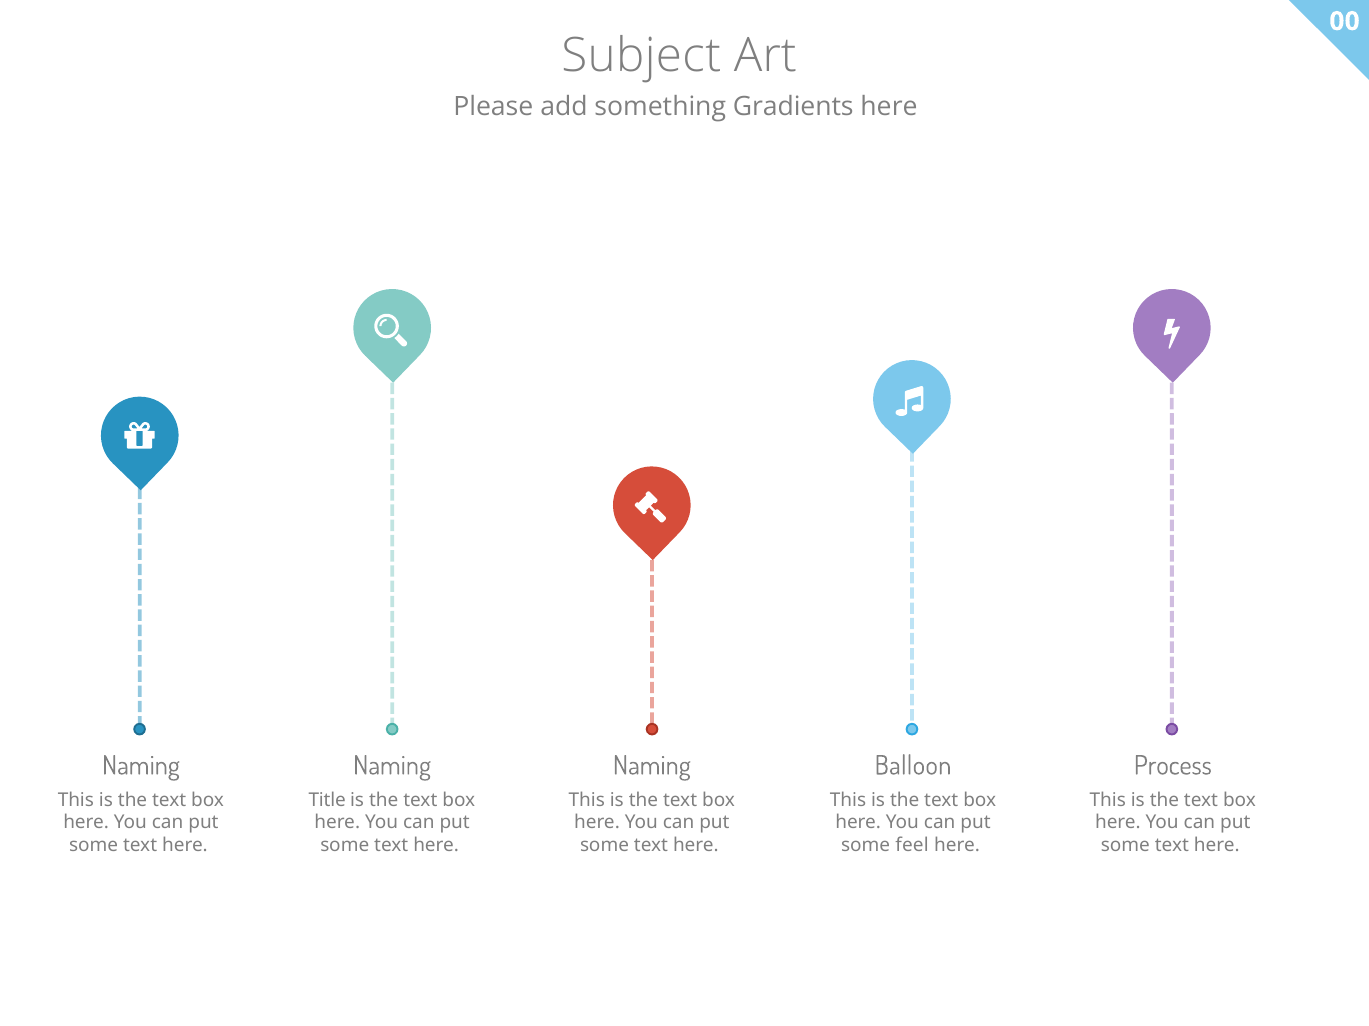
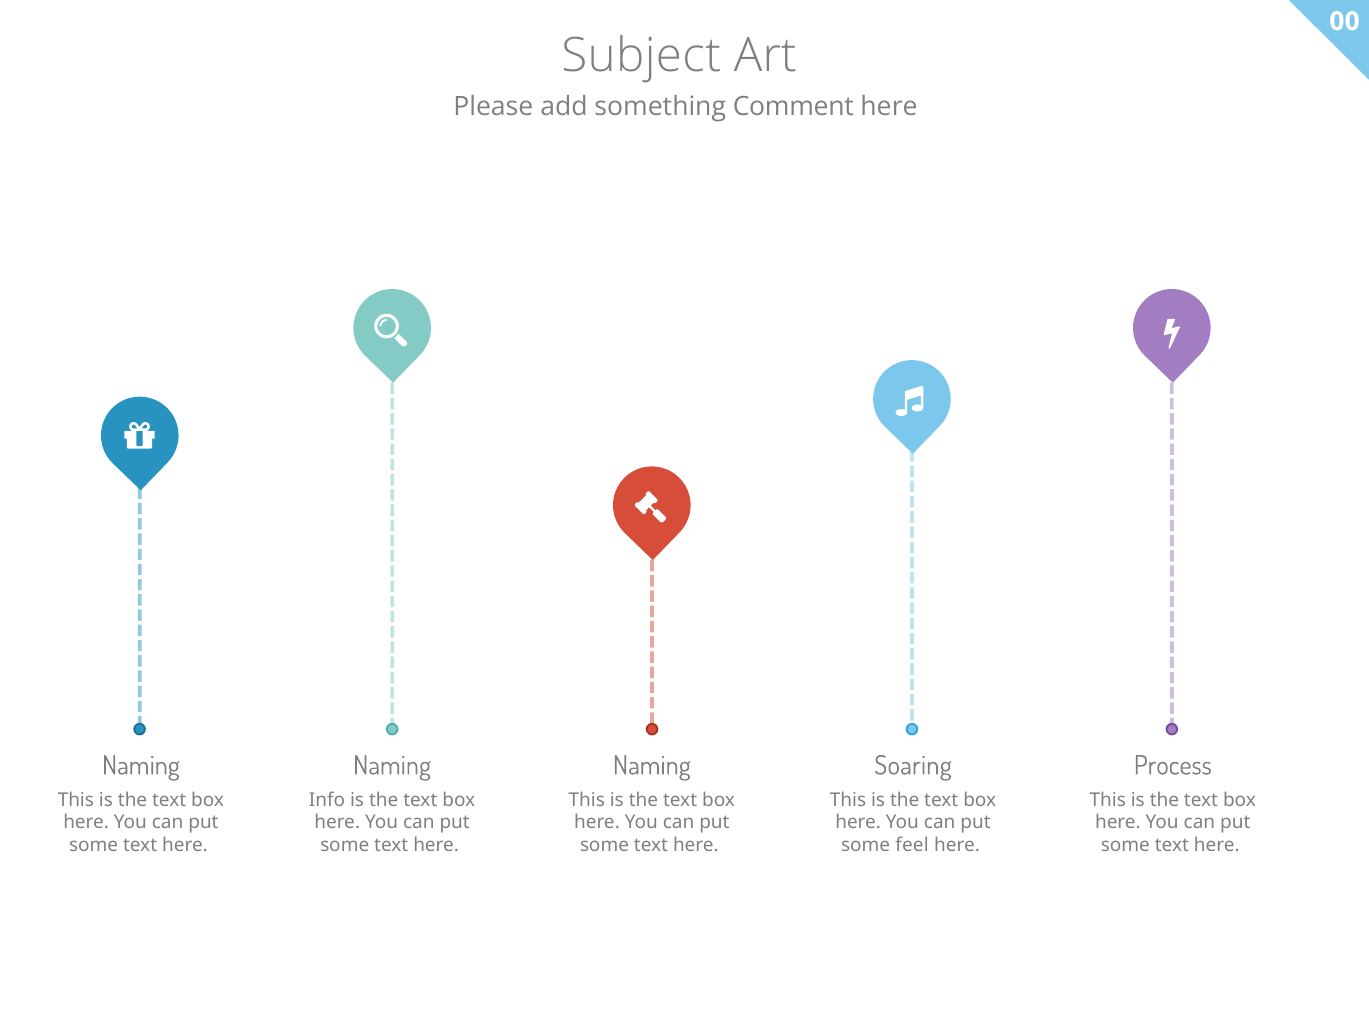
Gradients: Gradients -> Comment
Balloon: Balloon -> Soaring
Title: Title -> Info
